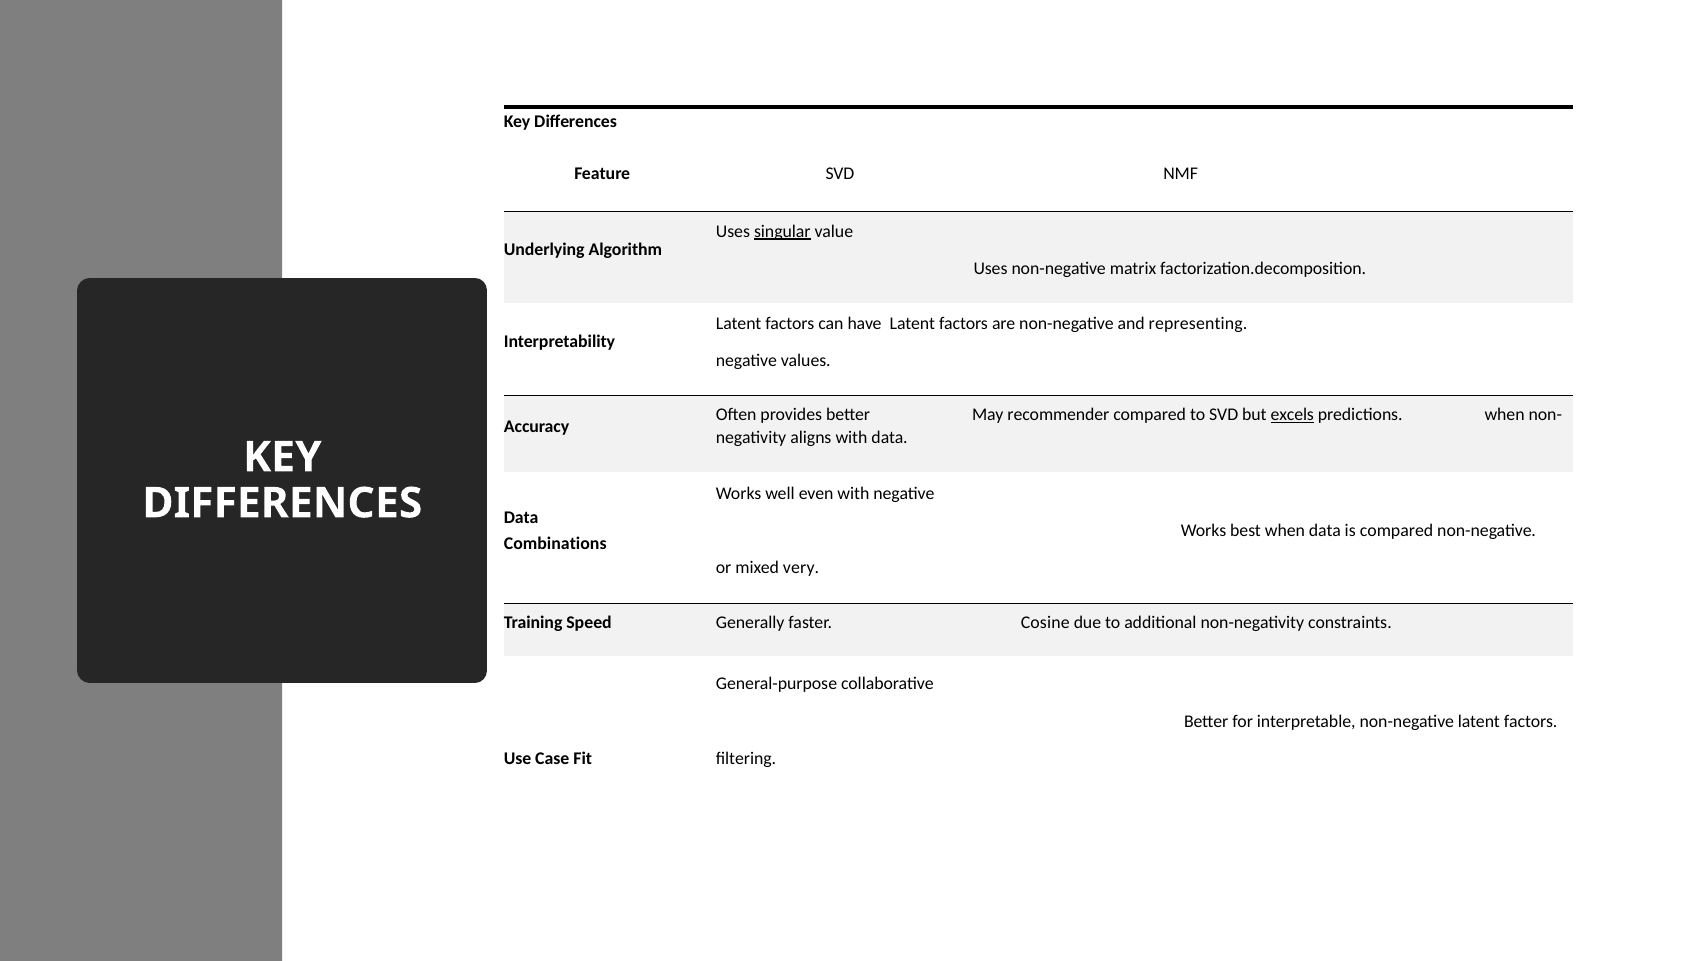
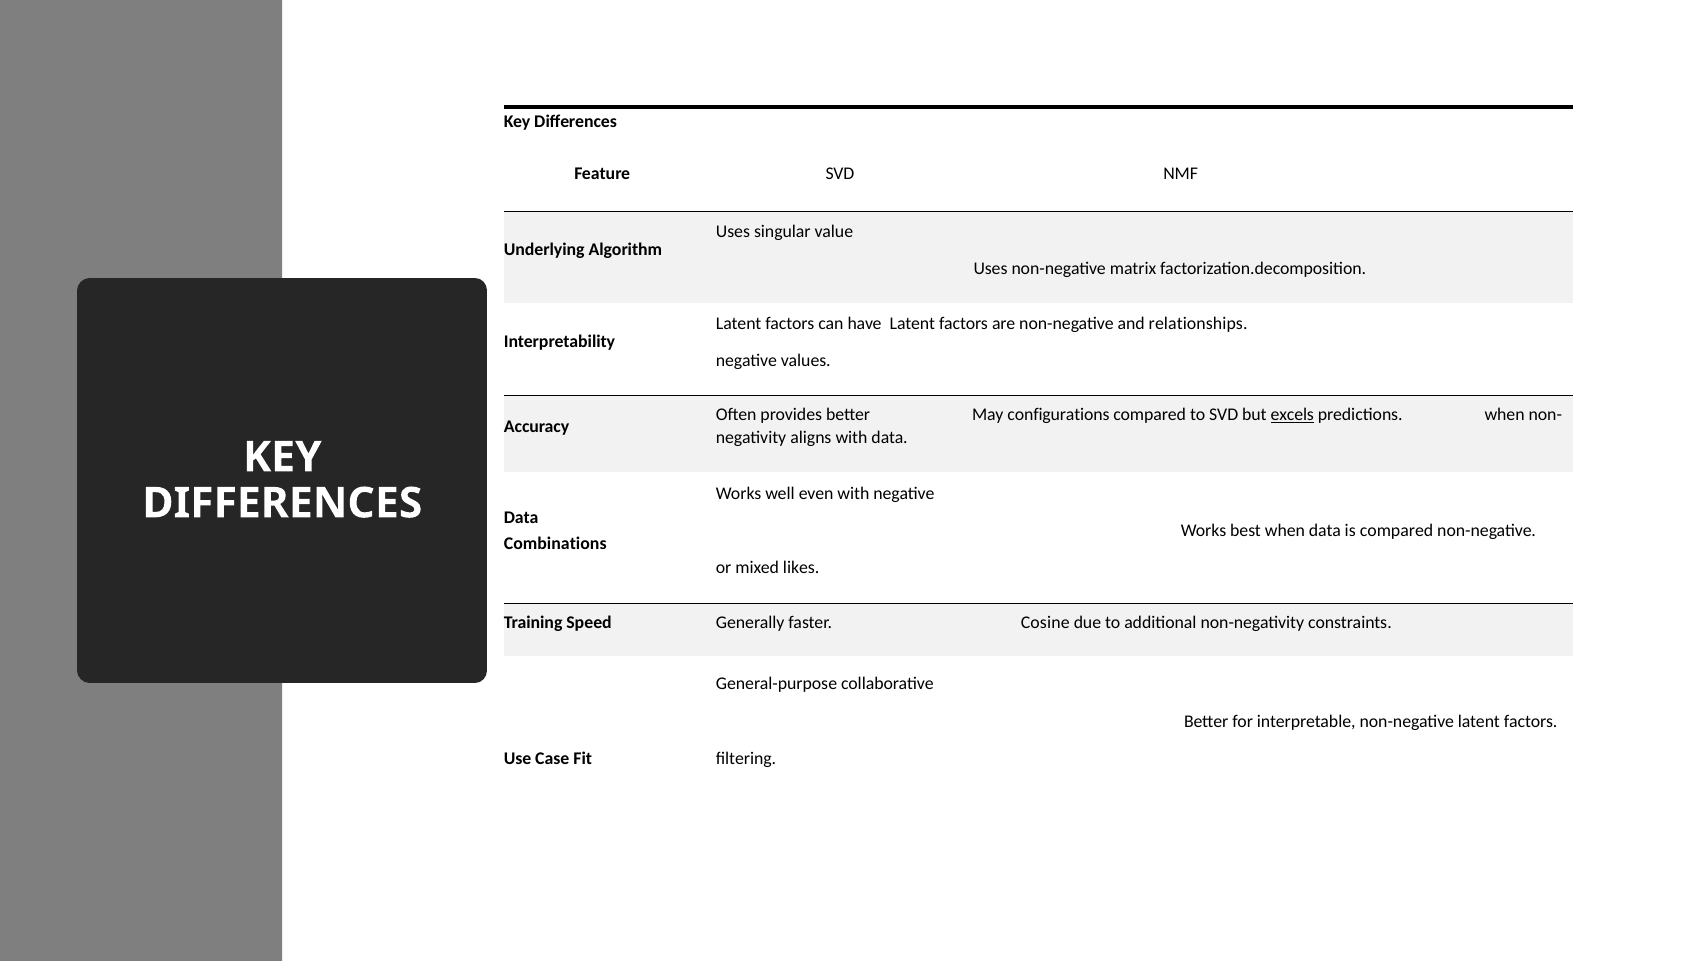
singular underline: present -> none
representing: representing -> relationships
recommender: recommender -> configurations
very: very -> likes
